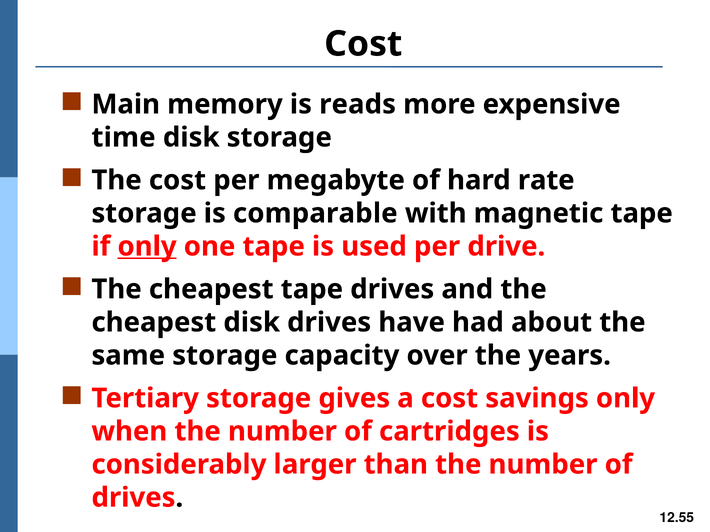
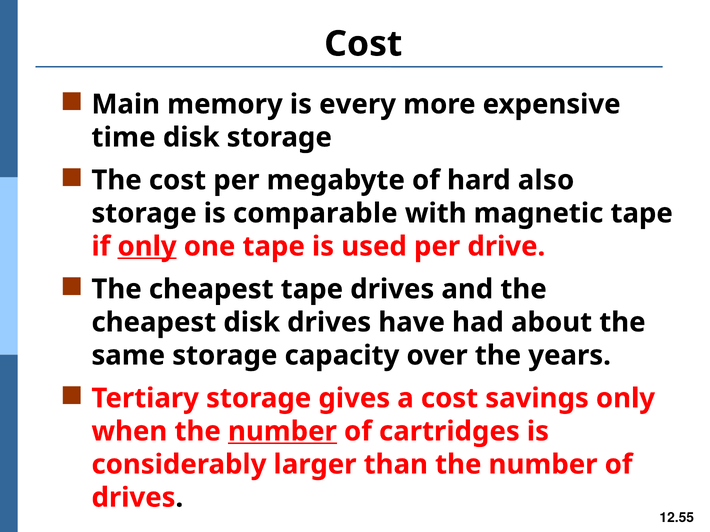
reads: reads -> every
rate: rate -> also
number at (282, 432) underline: none -> present
